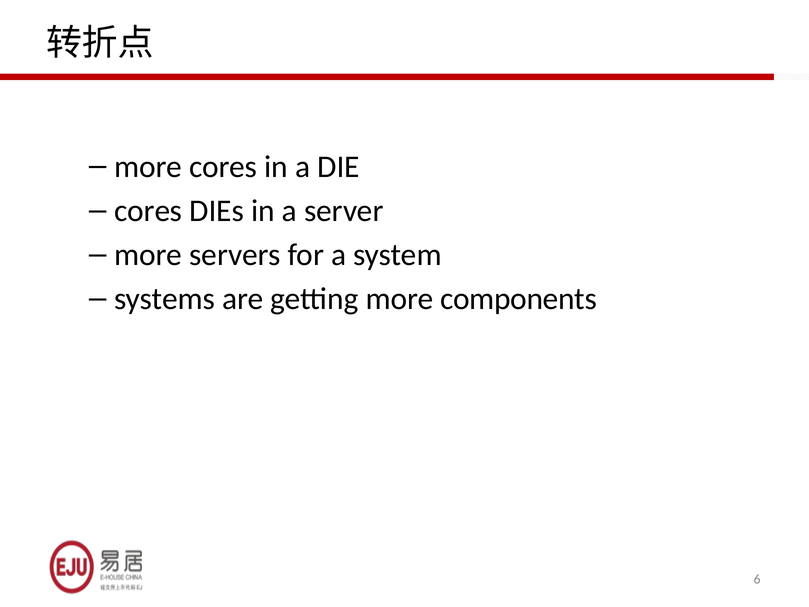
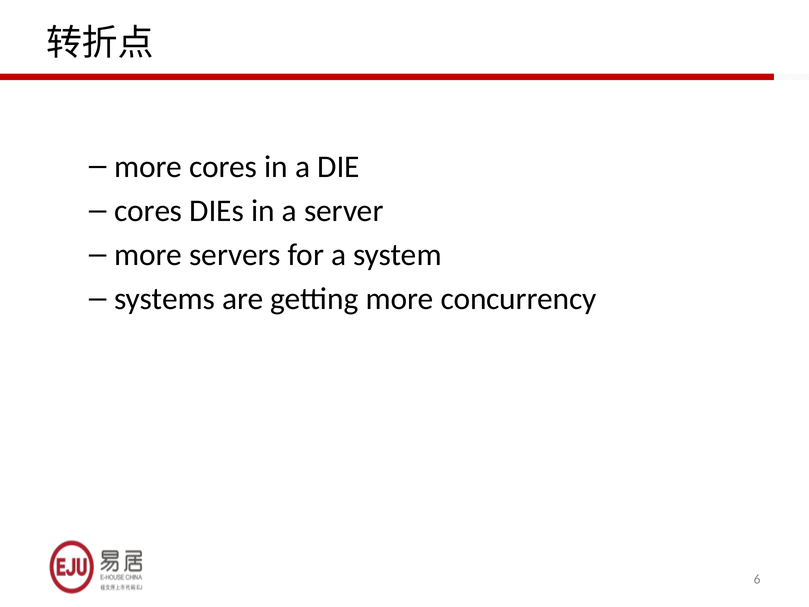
components: components -> concurrency
